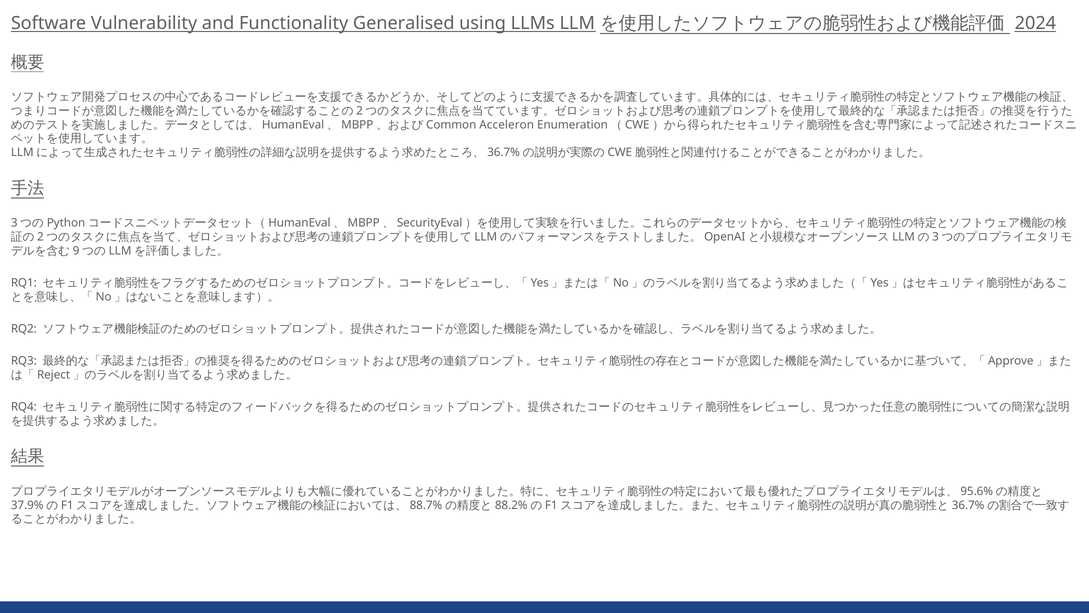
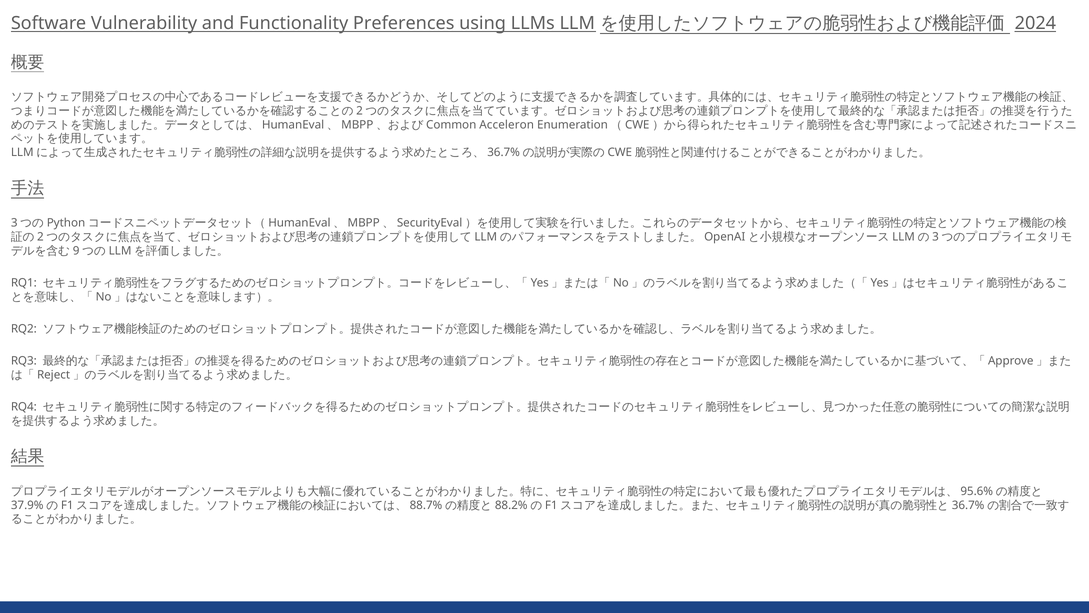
Generalised: Generalised -> Preferences
